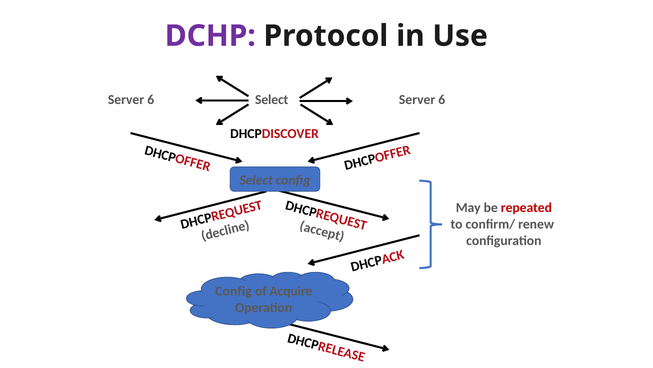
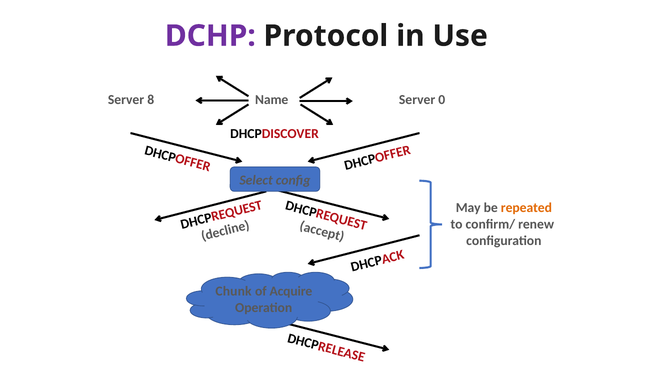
6 at (151, 99): 6 -> 8
Select at (272, 99): Select -> Name
6 at (442, 99): 6 -> 0
repeated colour: red -> orange
Config at (234, 291): Config -> Chunk
